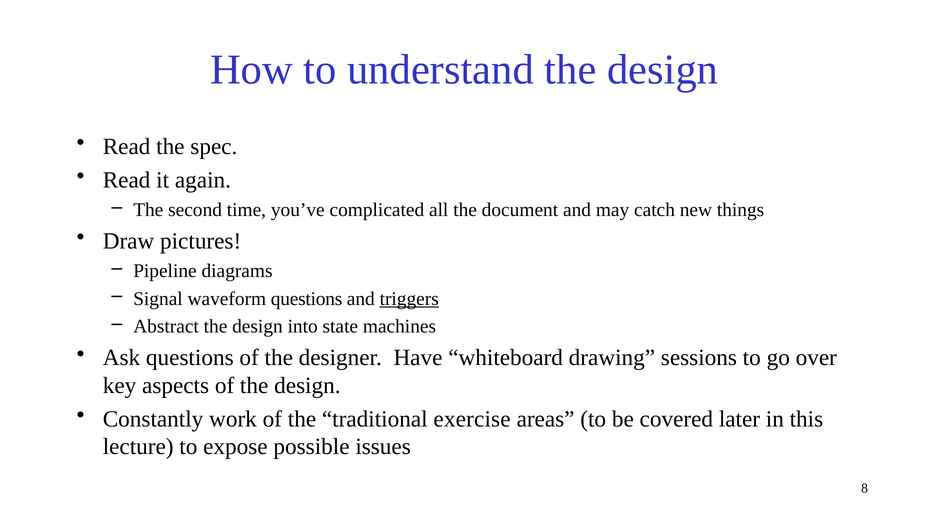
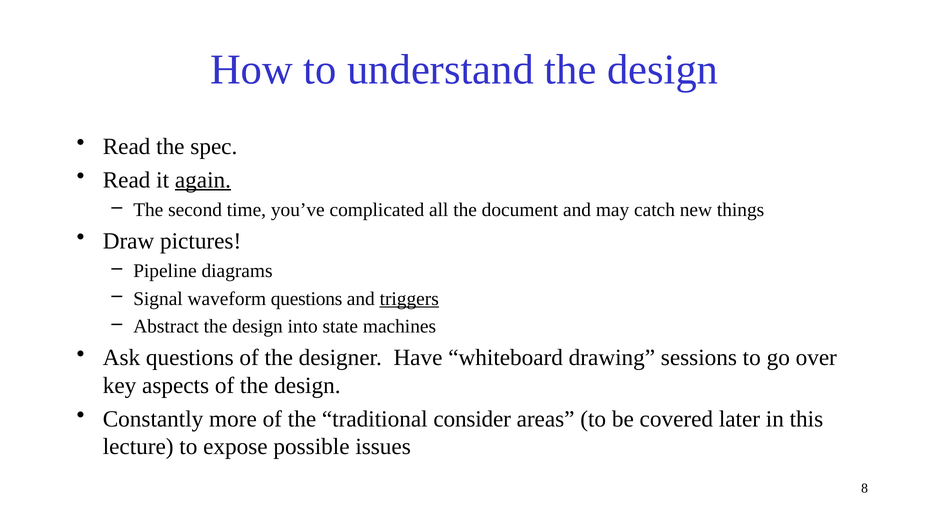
again underline: none -> present
work: work -> more
exercise: exercise -> consider
